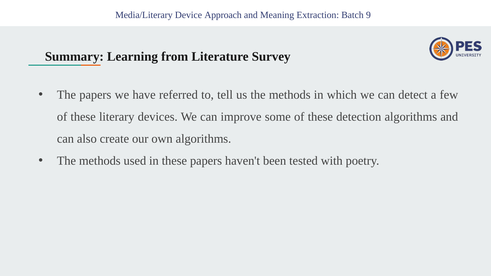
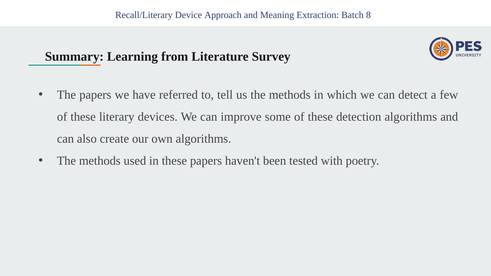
Media/Literary: Media/Literary -> Recall/Literary
9: 9 -> 8
